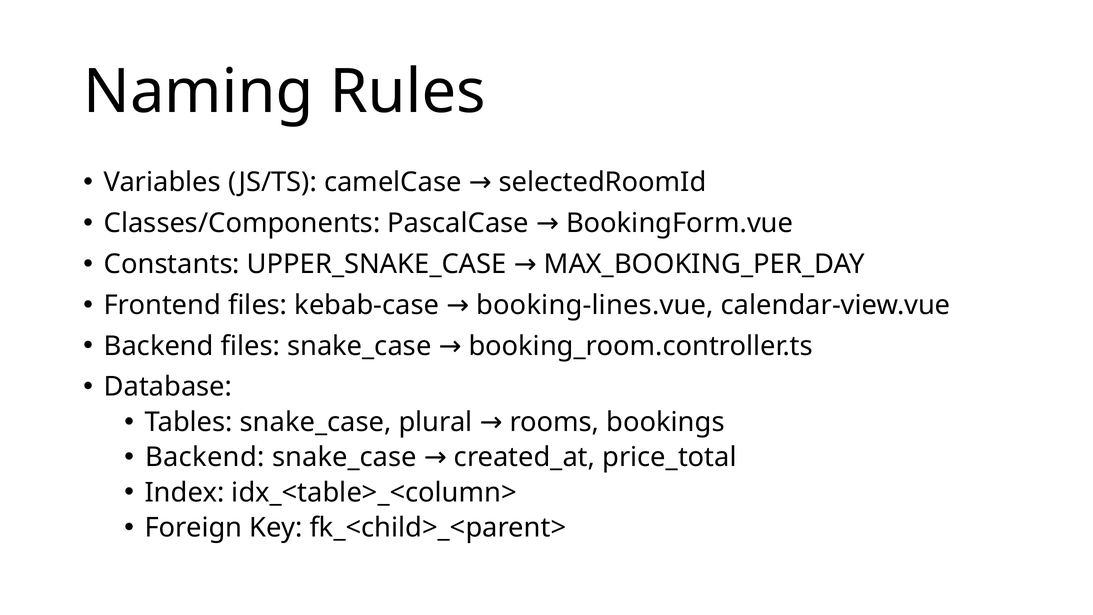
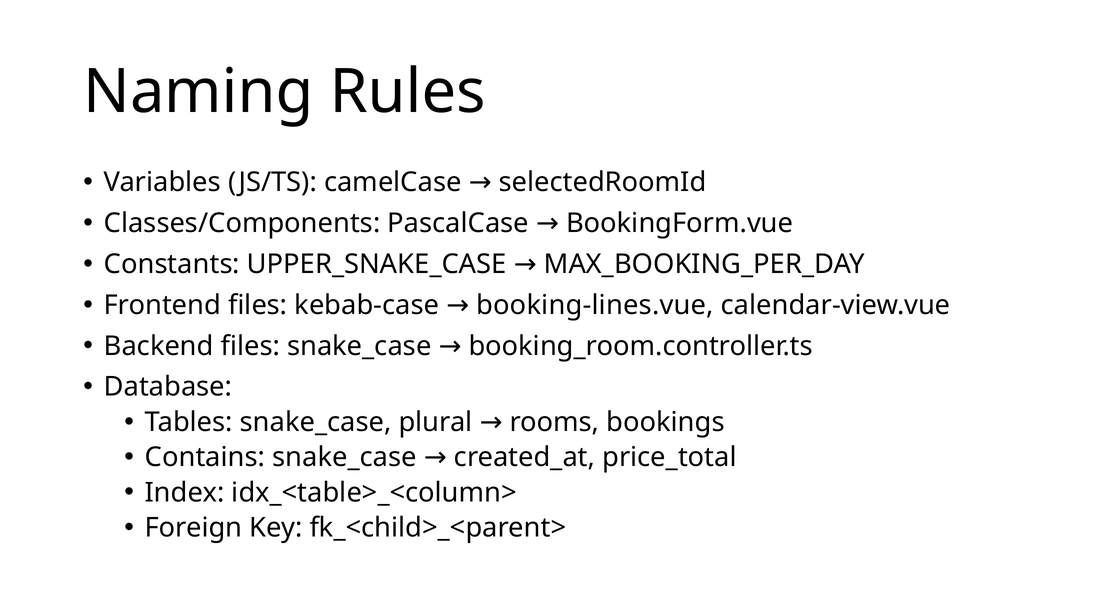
Backend at (205, 457): Backend -> Contains
